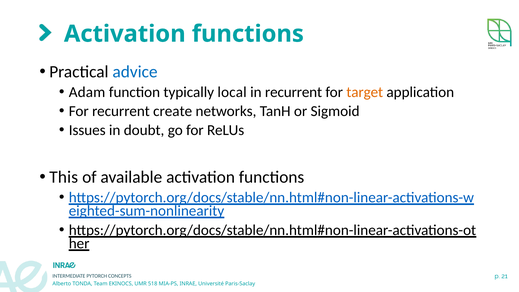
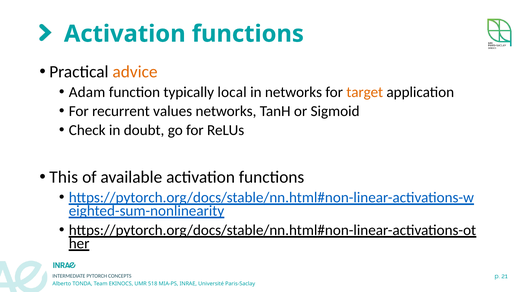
advice colour: blue -> orange
in recurrent: recurrent -> networks
create: create -> values
Issues: Issues -> Check
